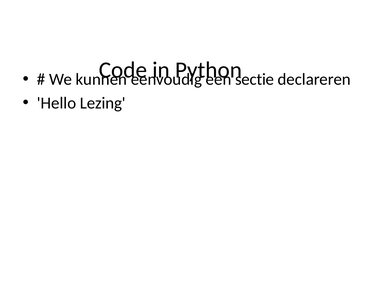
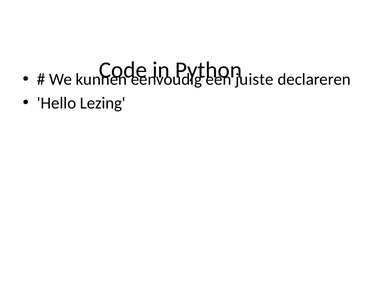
sectie: sectie -> juiste
